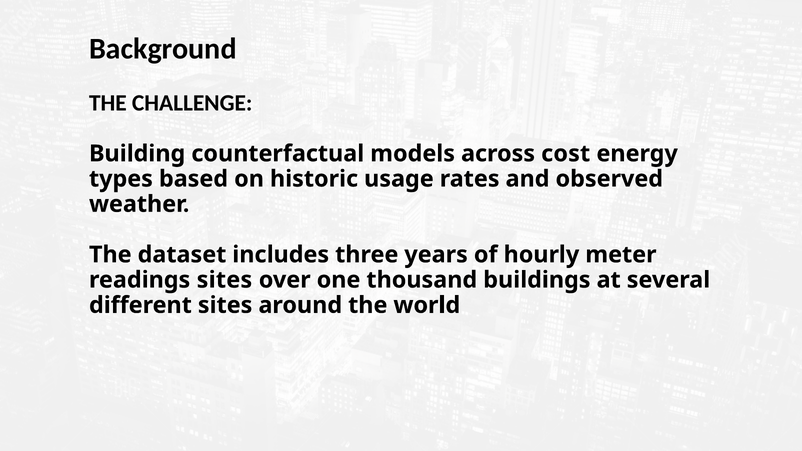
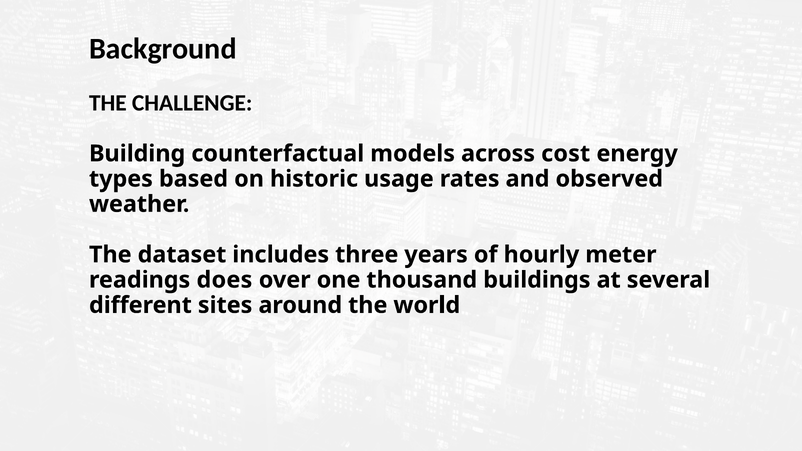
readings sites: sites -> does
